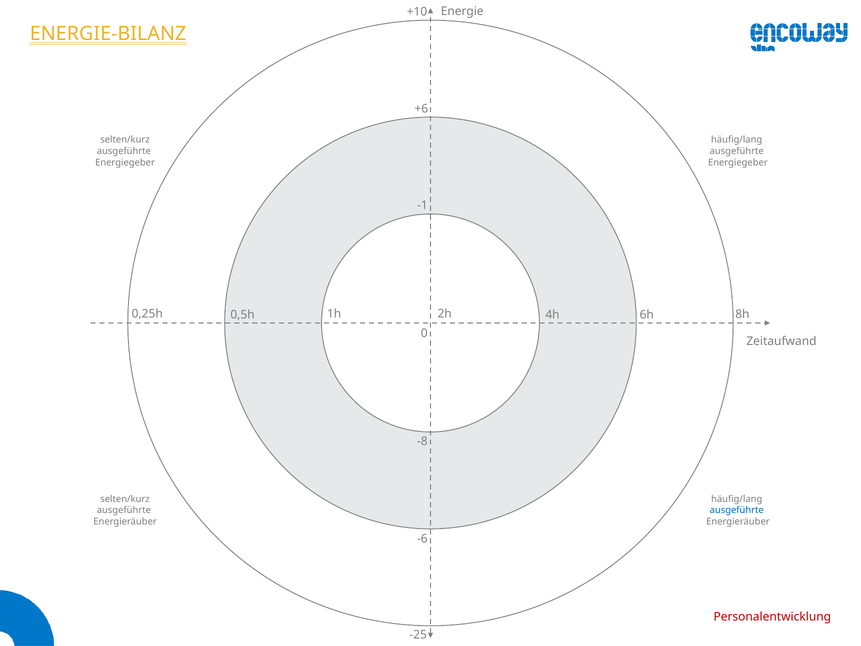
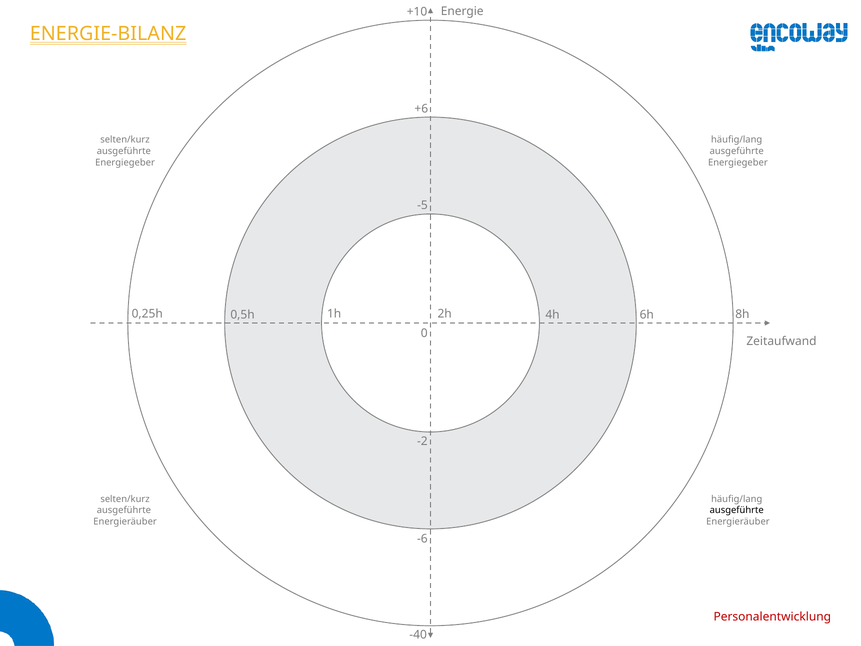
-1: -1 -> -5
-8: -8 -> -2
ausgeführte at (737, 510) colour: blue -> black
-25: -25 -> -40
